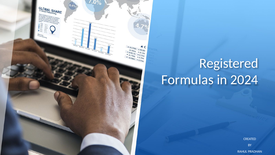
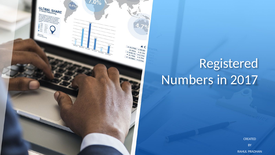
Formulas: Formulas -> Numbers
2024: 2024 -> 2017
